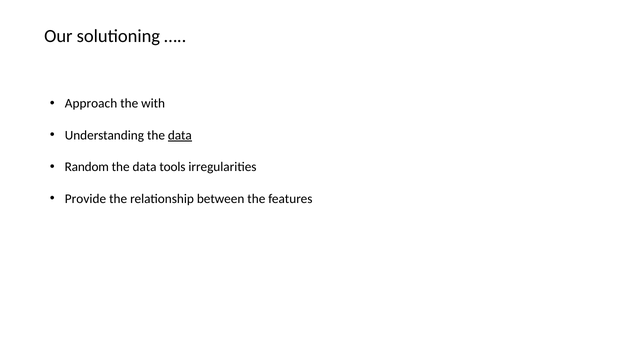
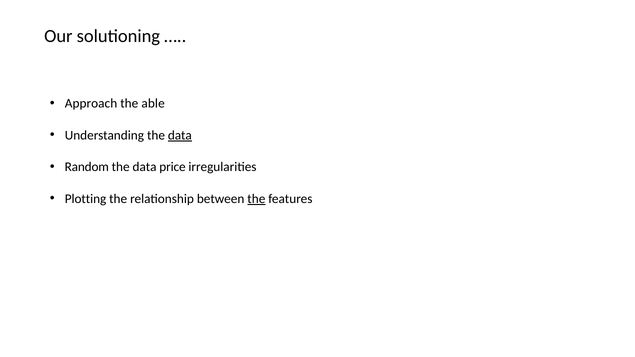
with: with -> able
tools: tools -> price
Provide: Provide -> Plotting
the at (256, 199) underline: none -> present
